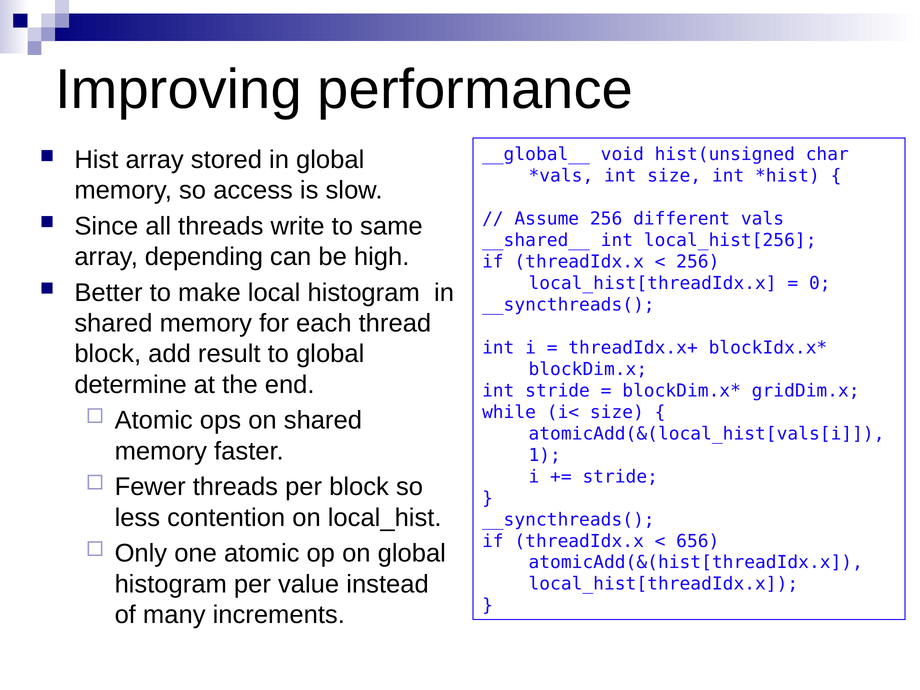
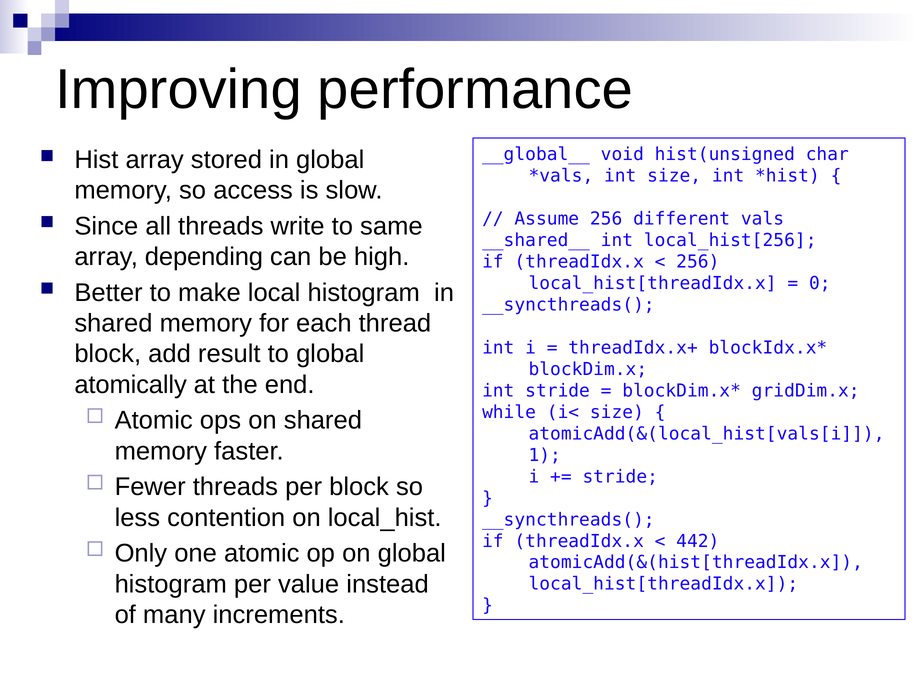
determine: determine -> atomically
656: 656 -> 442
